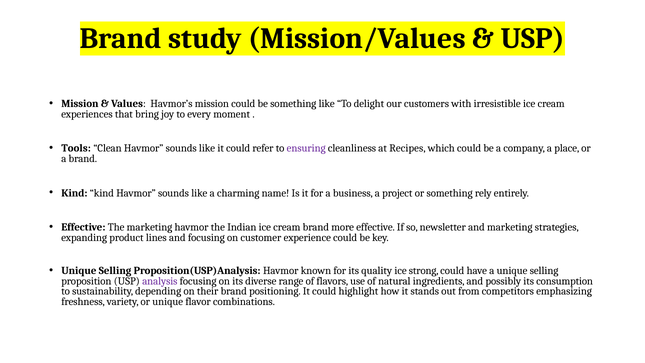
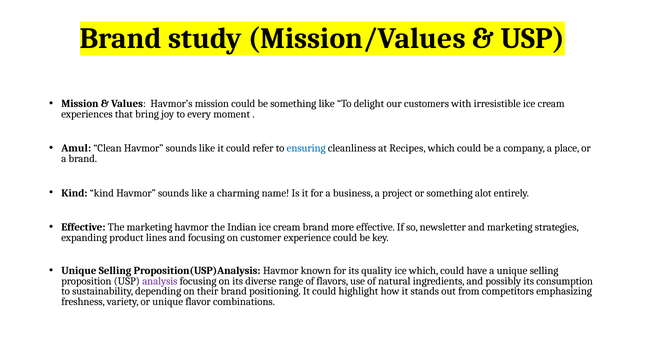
Tools: Tools -> Amul
ensuring colour: purple -> blue
rely: rely -> alot
ice strong: strong -> which
